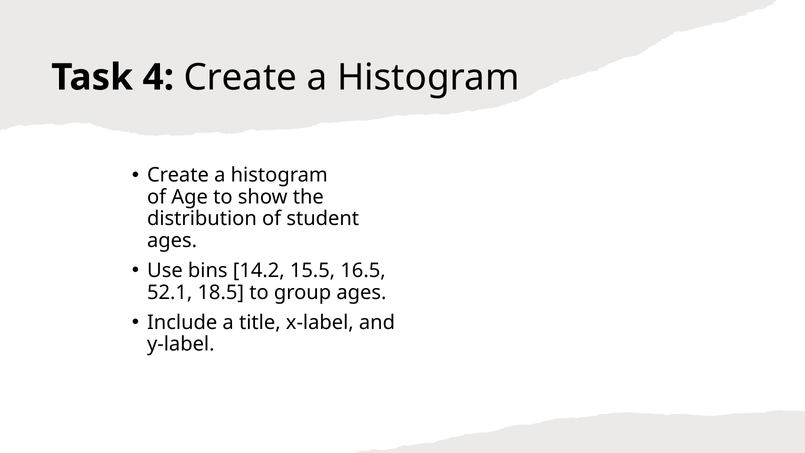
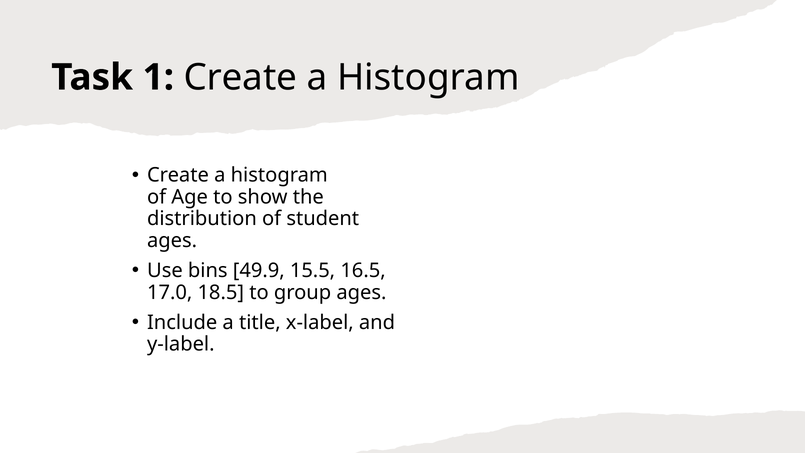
4: 4 -> 1
14.2: 14.2 -> 49.9
52.1: 52.1 -> 17.0
